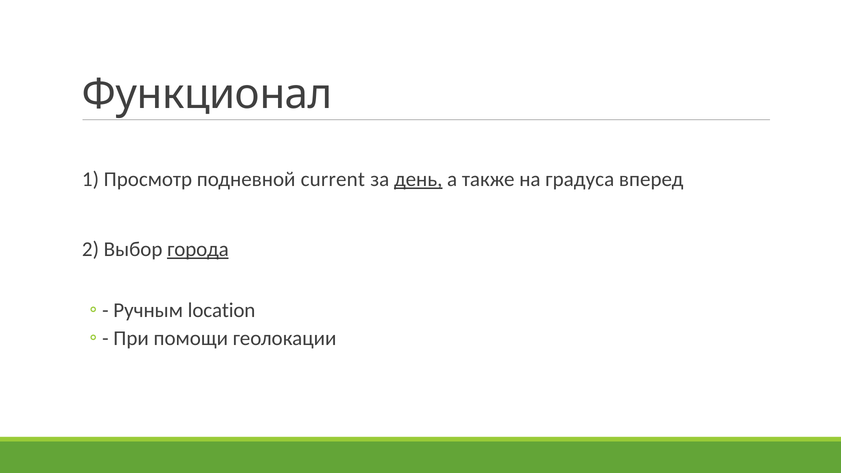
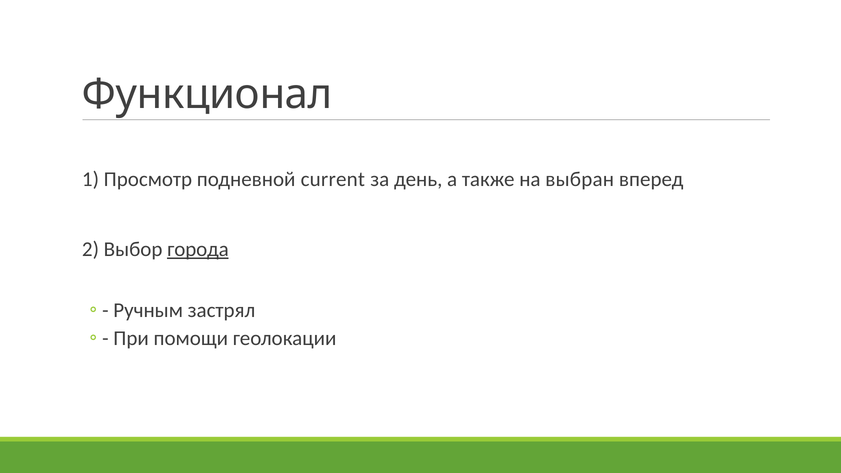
день underline: present -> none
градуса: градуса -> выбран
location: location -> застрял
